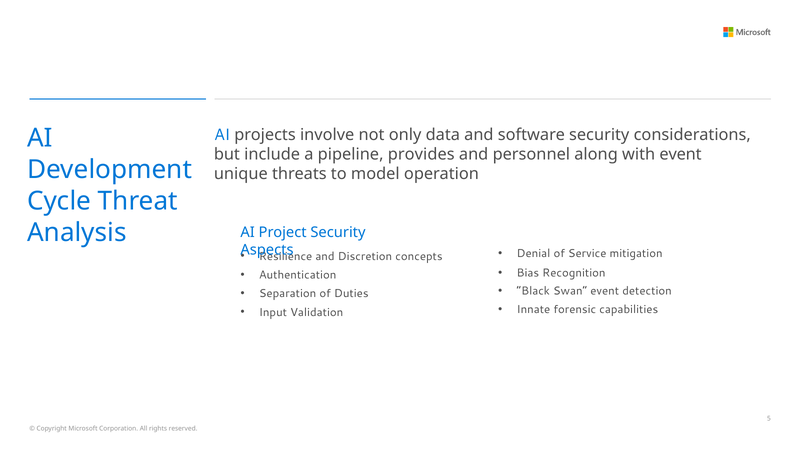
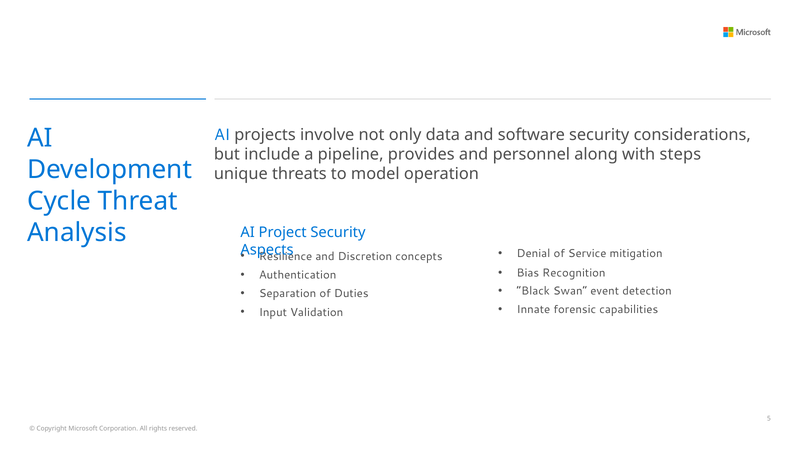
with event: event -> steps
